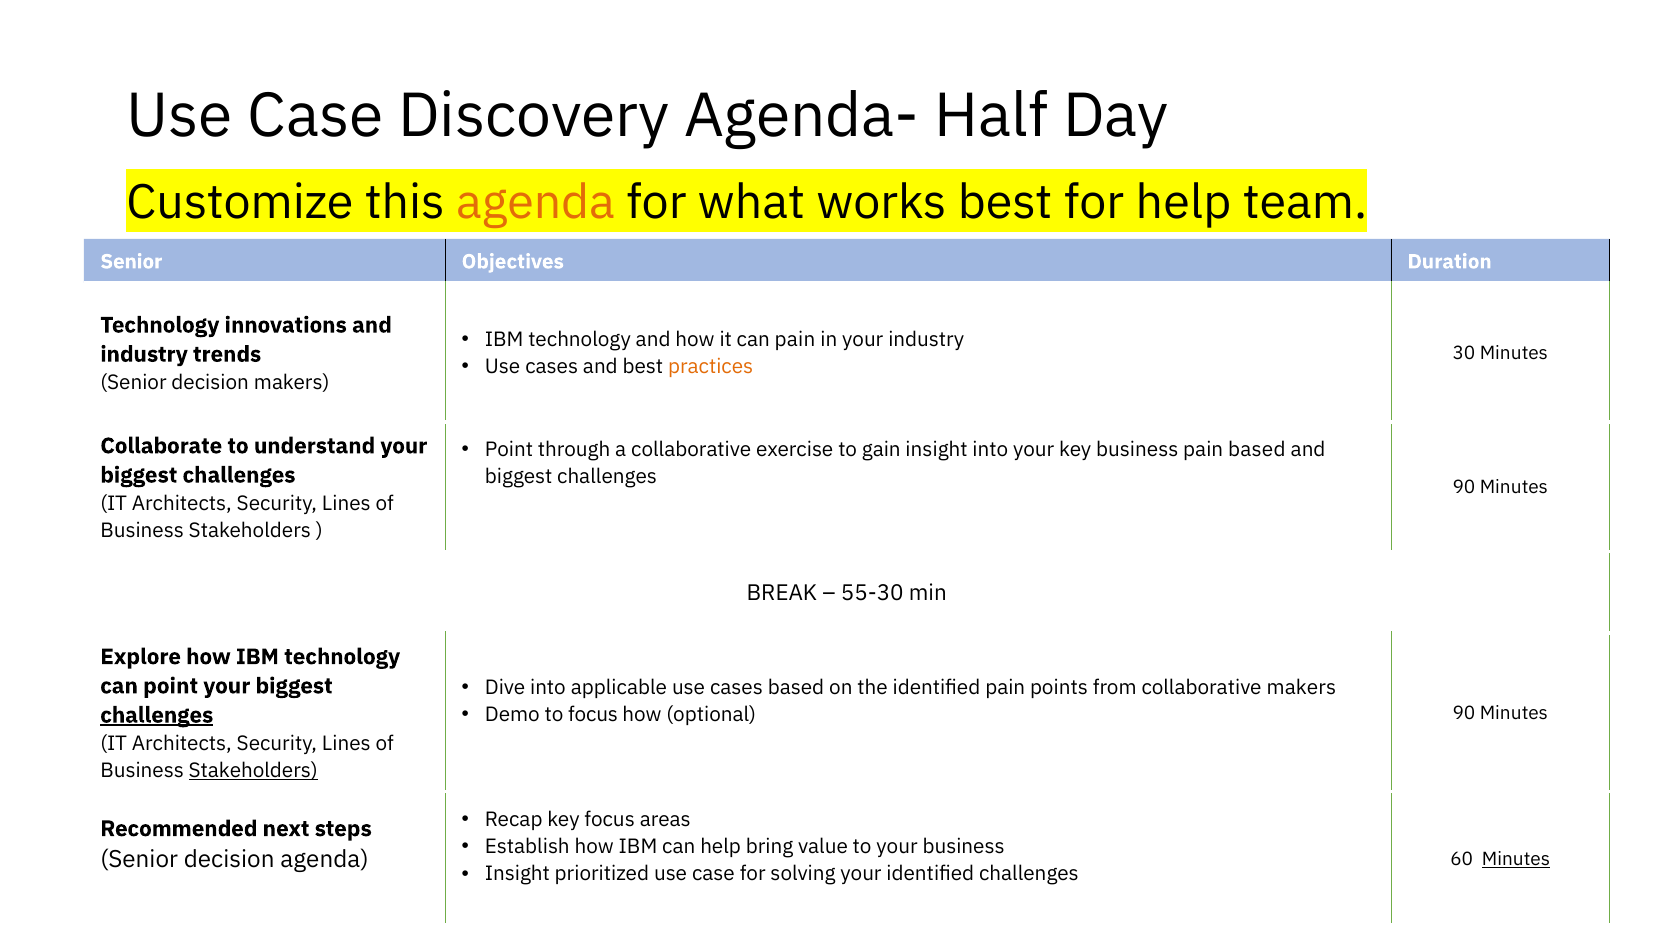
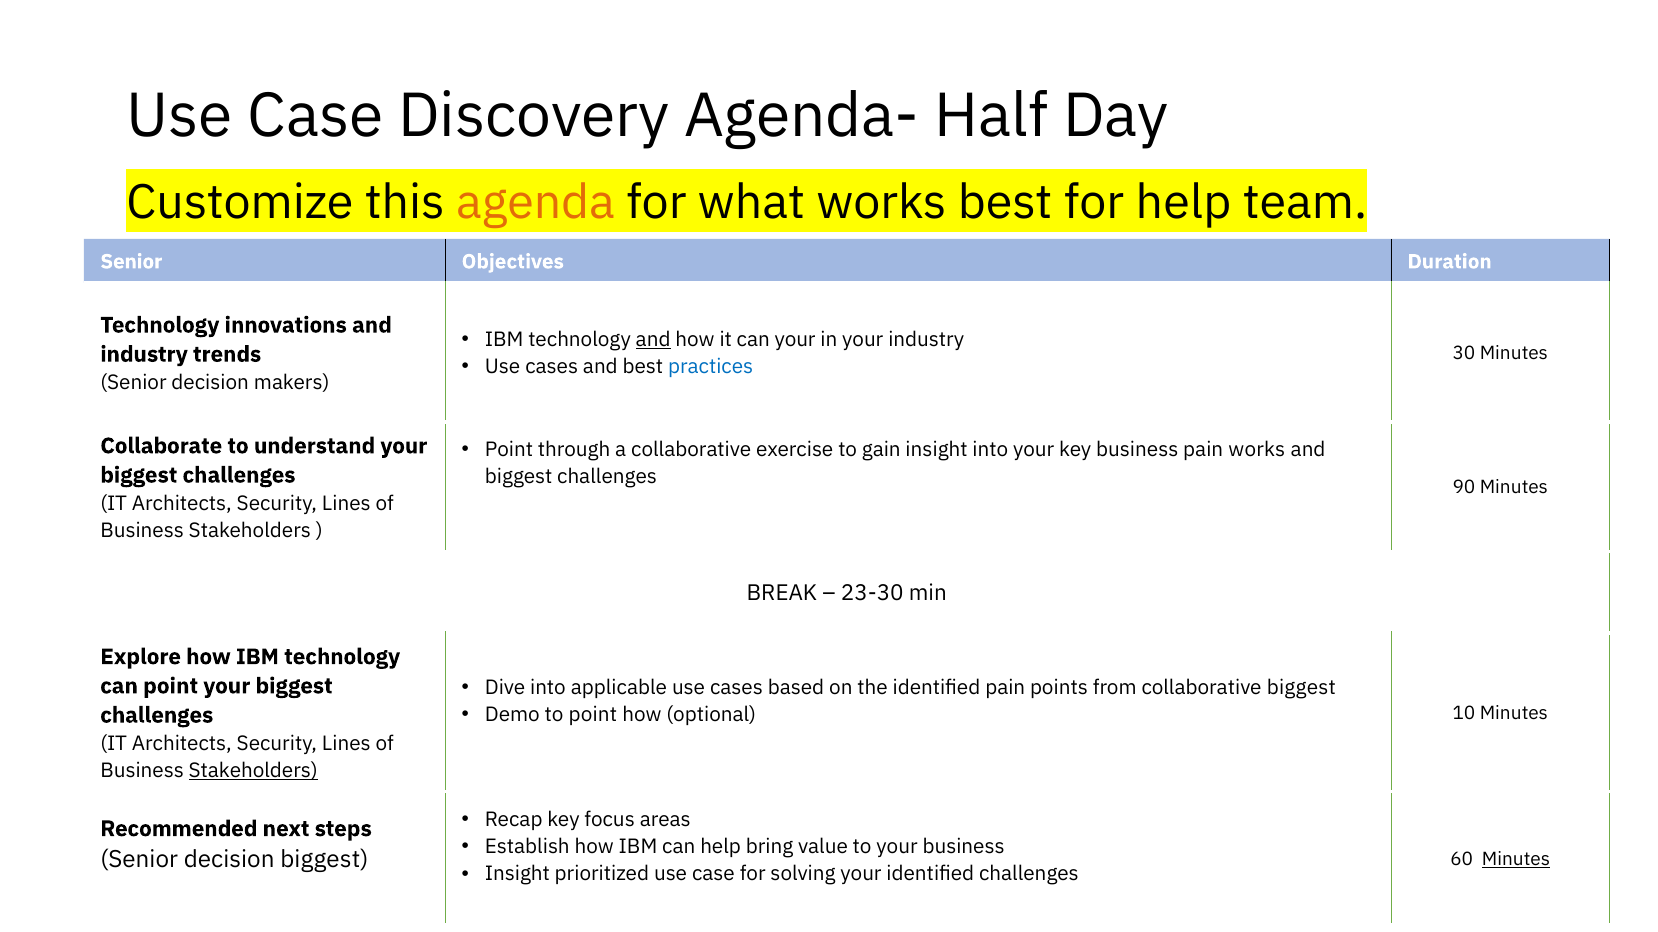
and at (653, 340) underline: none -> present
can pain: pain -> your
practices colour: orange -> blue
pain based: based -> works
55-30: 55-30 -> 23-30
collaborative makers: makers -> biggest
to focus: focus -> point
optional 90: 90 -> 10
challenges at (157, 716) underline: present -> none
decision agenda: agenda -> biggest
